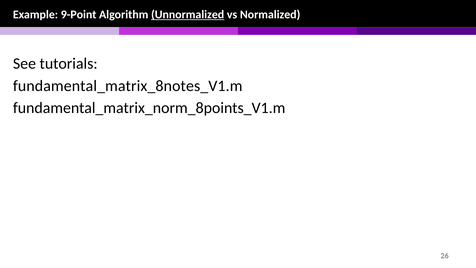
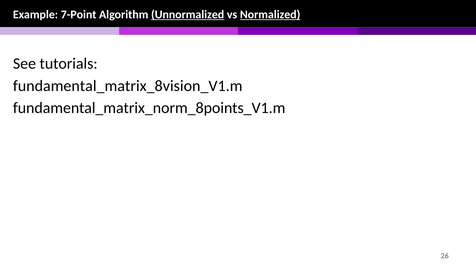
9-Point: 9-Point -> 7-Point
Normalized underline: none -> present
fundamental_matrix_8notes_V1.m: fundamental_matrix_8notes_V1.m -> fundamental_matrix_8vision_V1.m
